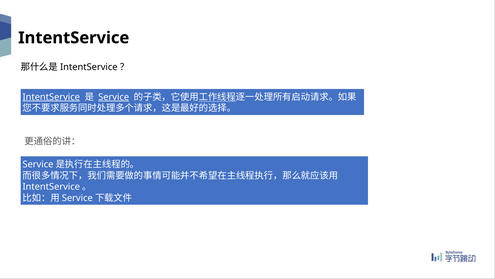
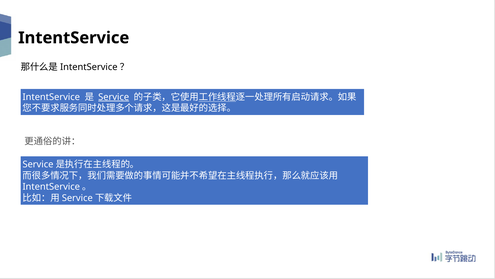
IntentService at (51, 97) underline: present -> none
